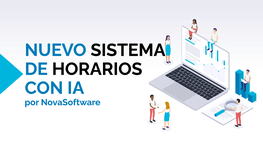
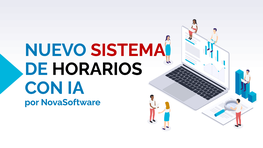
SISTEMA colour: black -> red
